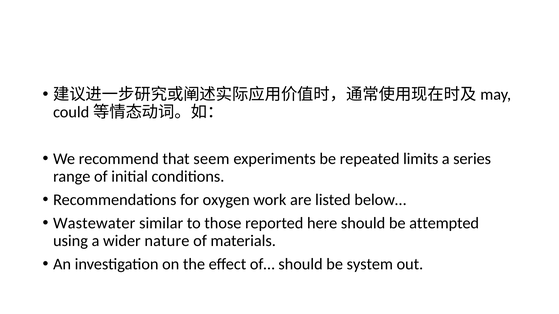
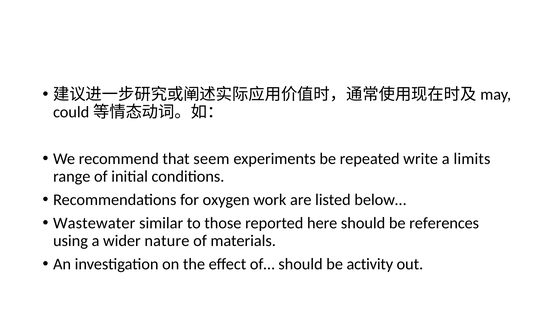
limits: limits -> write
series: series -> limits
attempted: attempted -> references
system: system -> activity
